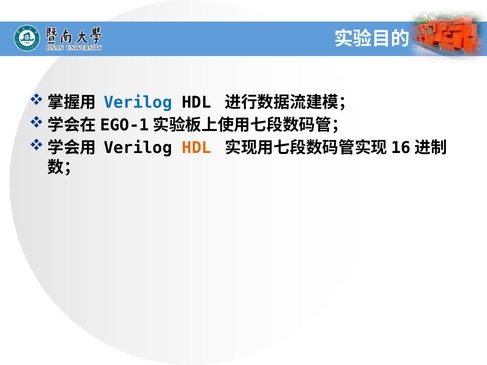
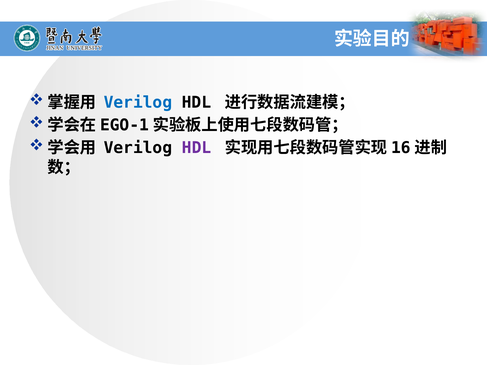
HDL at (197, 148) colour: orange -> purple
